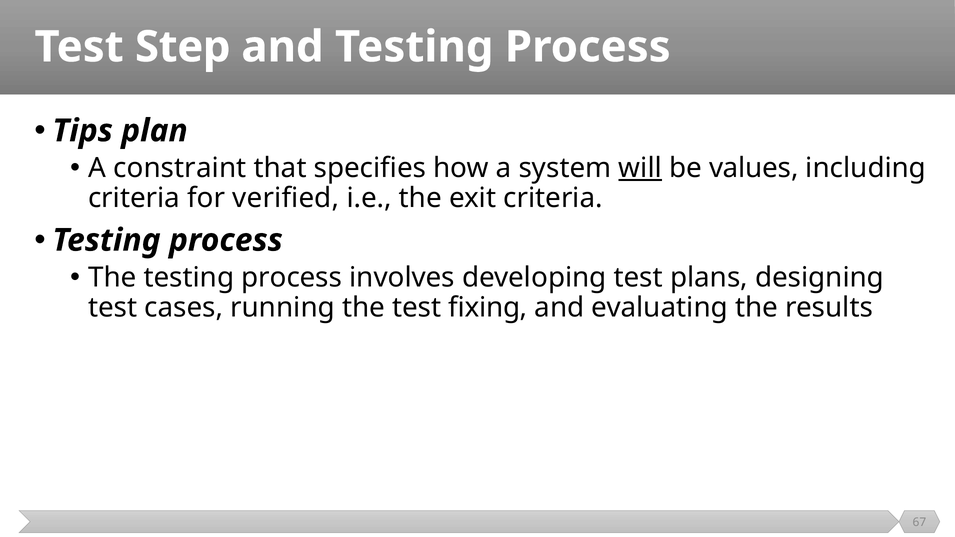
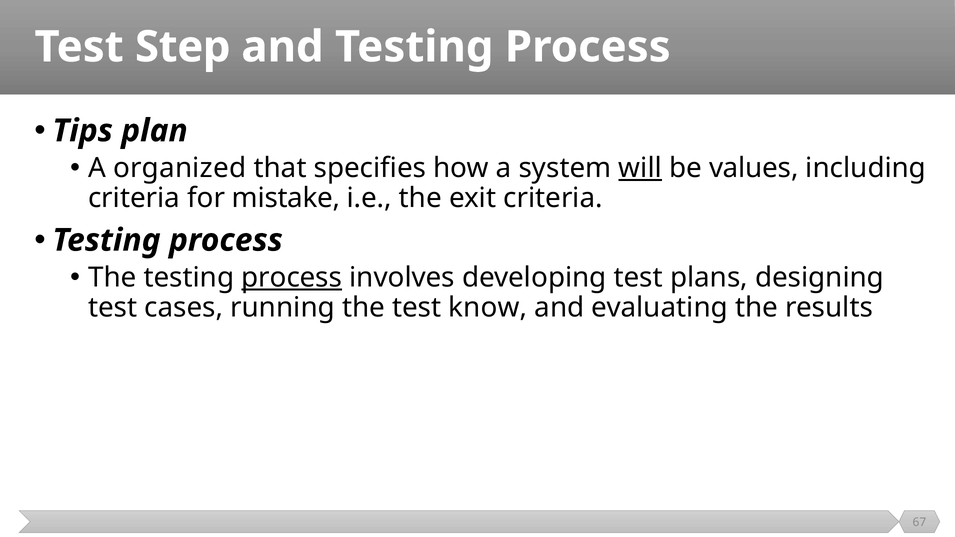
constraint: constraint -> organized
verified: verified -> mistake
process at (292, 278) underline: none -> present
fixing: fixing -> know
